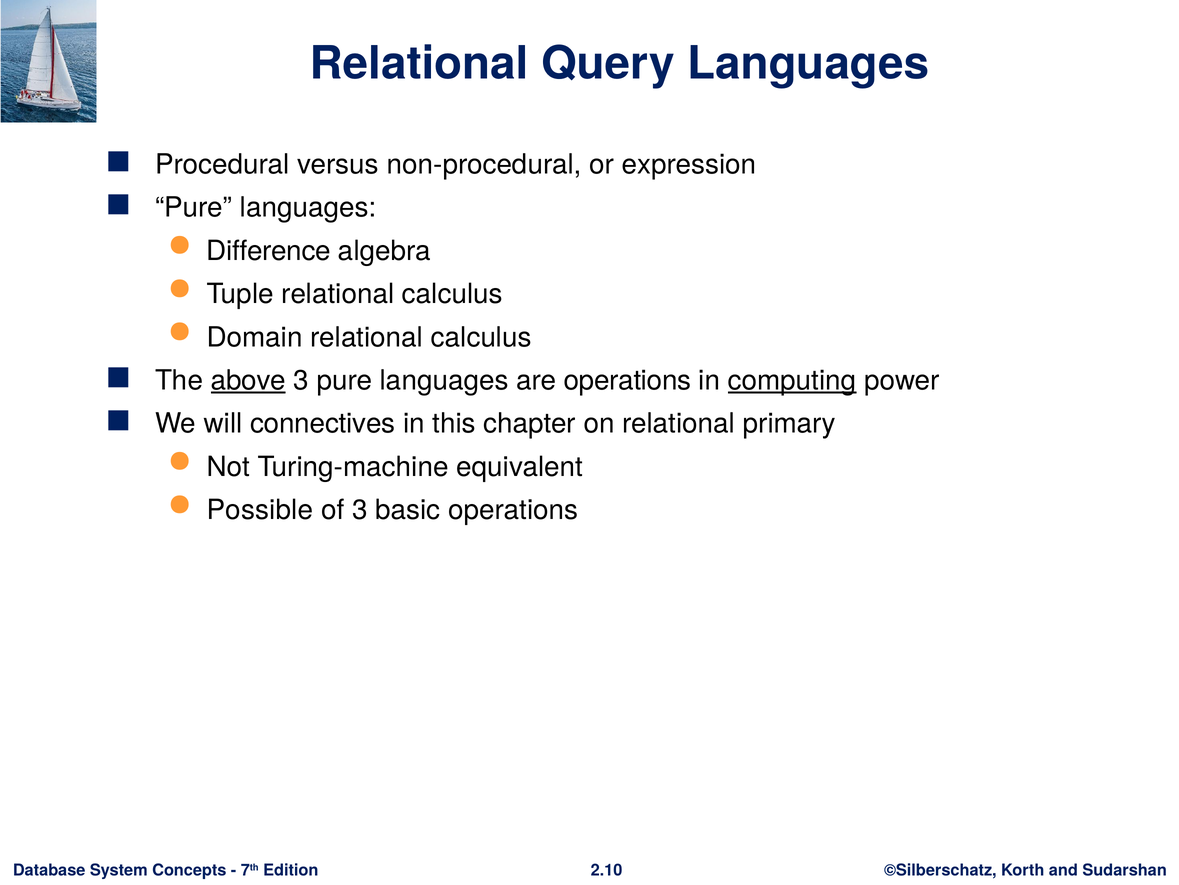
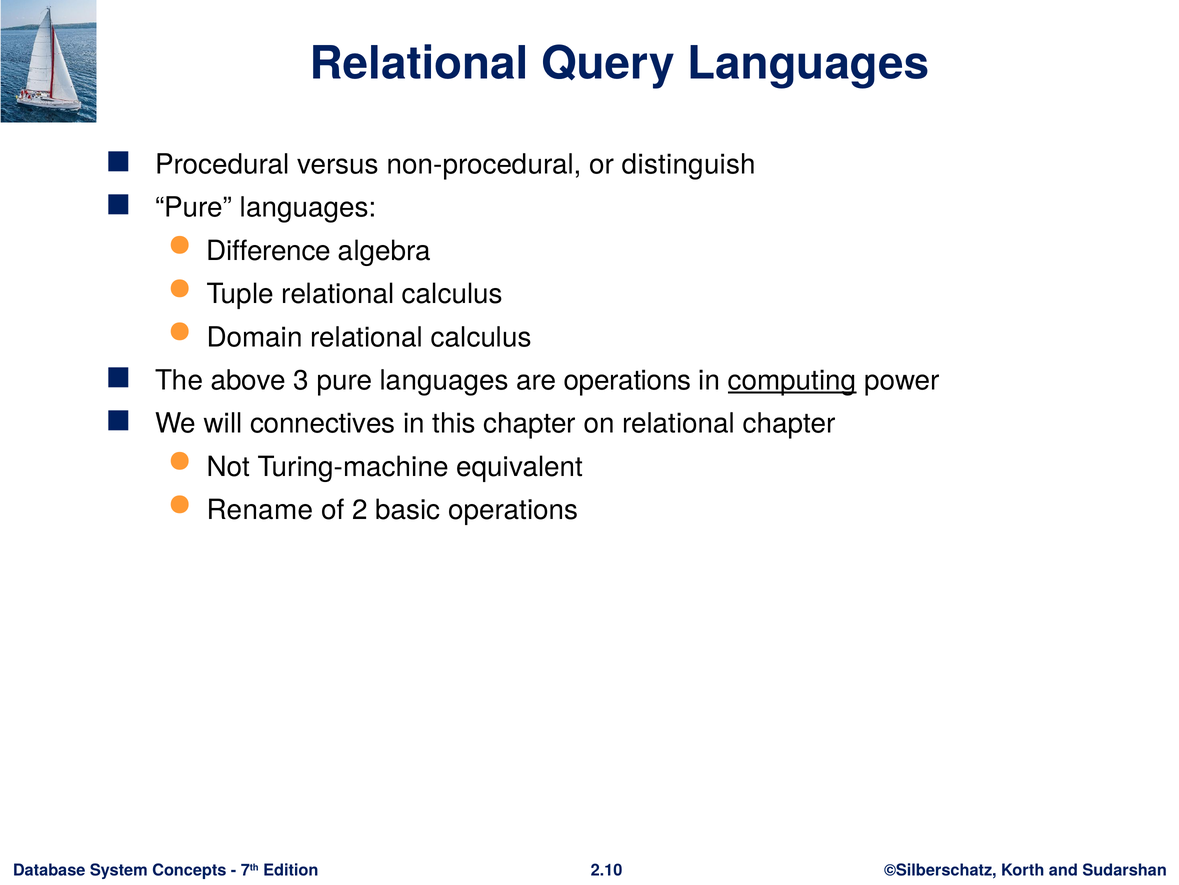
expression: expression -> distinguish
above underline: present -> none
relational primary: primary -> chapter
Possible: Possible -> Rename
of 3: 3 -> 2
